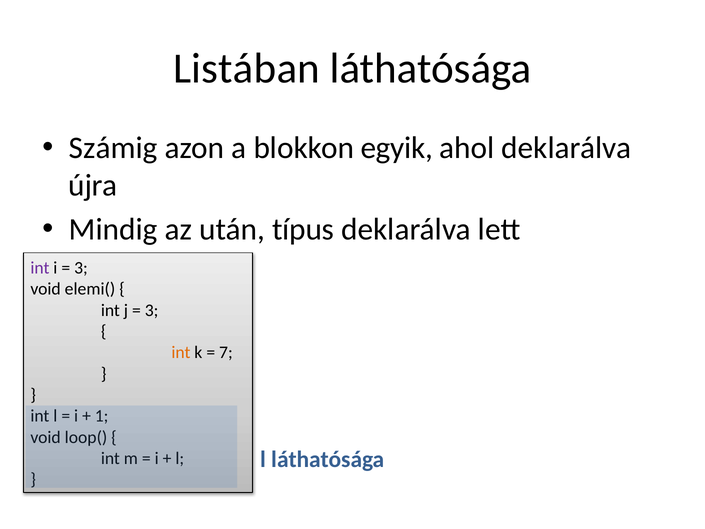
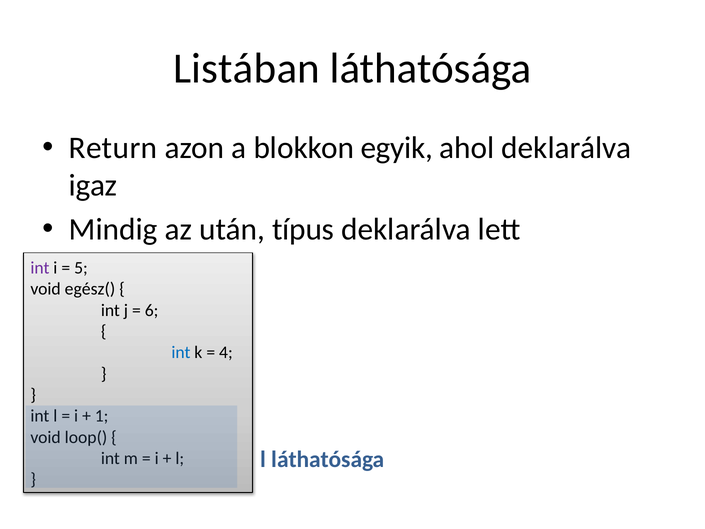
Számig: Számig -> Return
újra: újra -> igaz
3 at (81, 268): 3 -> 5
elemi(: elemi( -> egész(
3 at (152, 310): 3 -> 6
int at (181, 352) colour: orange -> blue
7: 7 -> 4
